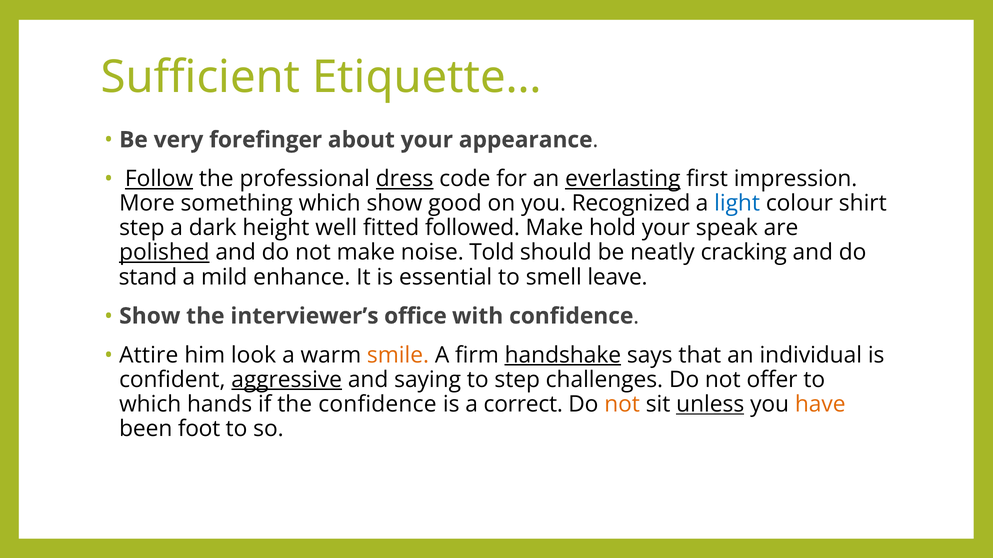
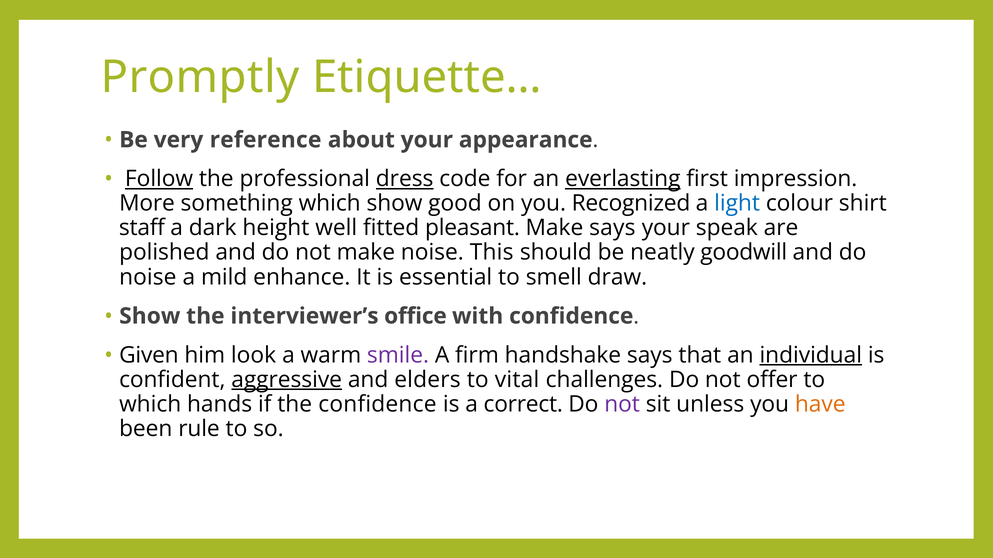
Sufficient: Sufficient -> Promptly
forefinger: forefinger -> reference
step at (142, 228): step -> staff
followed: followed -> pleasant
Make hold: hold -> says
polished underline: present -> none
Told: Told -> This
cracking: cracking -> goodwill
stand at (148, 277): stand -> noise
leave: leave -> draw
Attire: Attire -> Given
smile colour: orange -> purple
handshake underline: present -> none
individual underline: none -> present
saying: saying -> elders
to step: step -> vital
not at (622, 405) colour: orange -> purple
unless underline: present -> none
foot: foot -> rule
